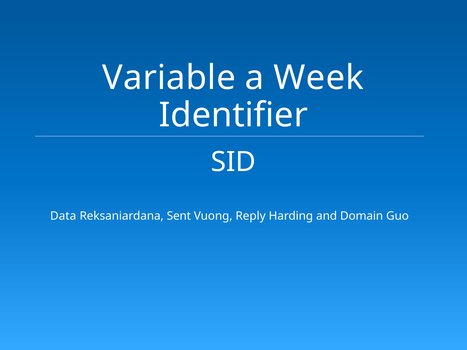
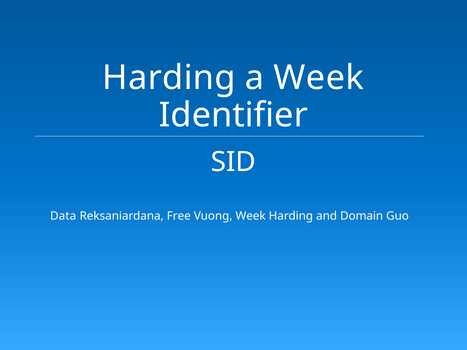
Variable at (169, 78): Variable -> Harding
Sent: Sent -> Free
Vuong Reply: Reply -> Week
